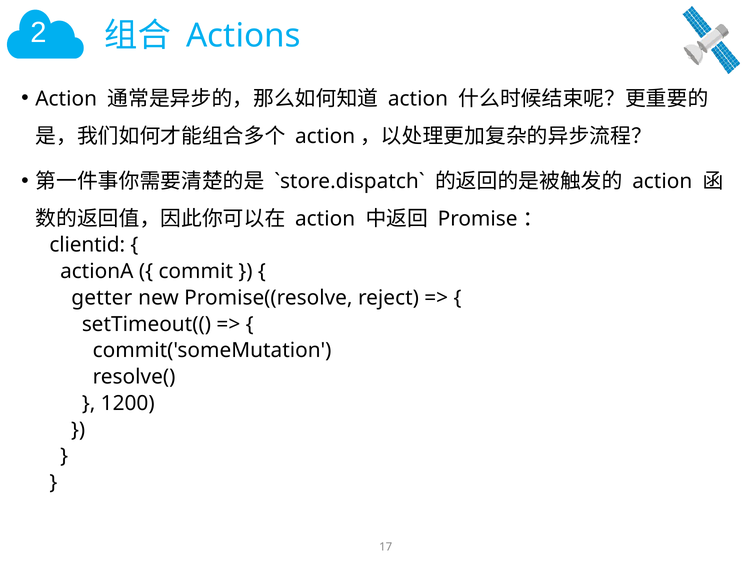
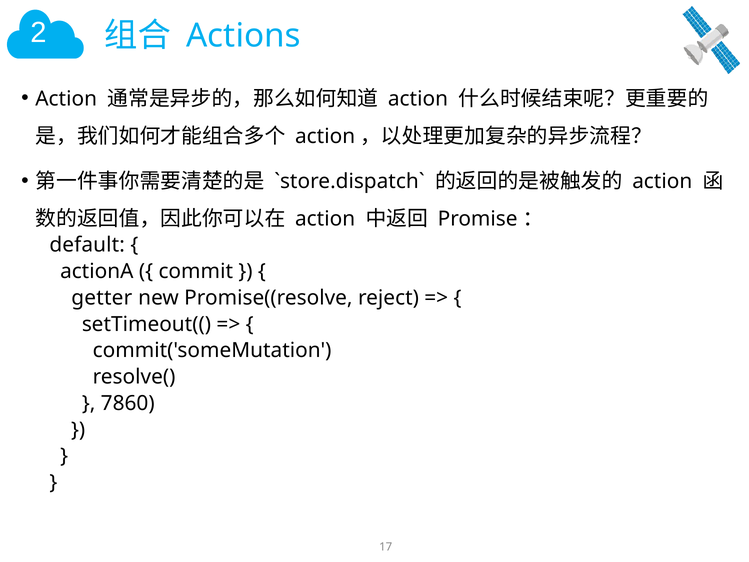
clientid: clientid -> default
1200: 1200 -> 7860
